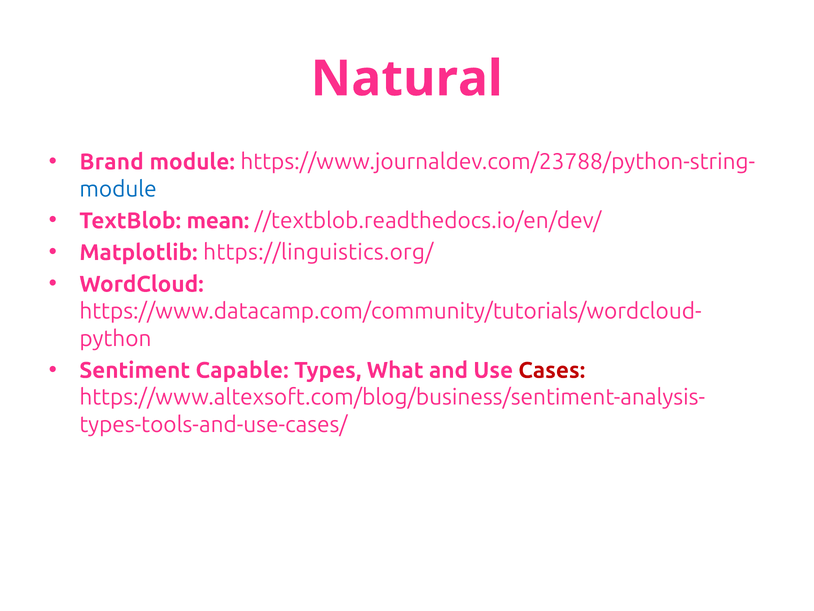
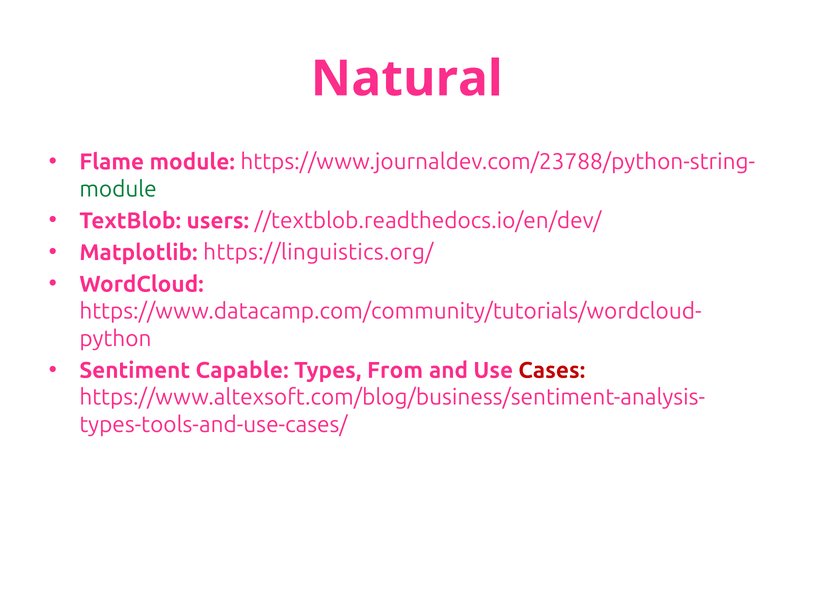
Brand: Brand -> Flame
module at (118, 189) colour: blue -> green
mean: mean -> users
What: What -> From
